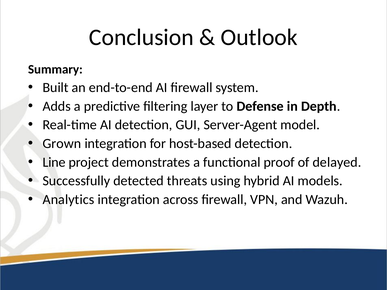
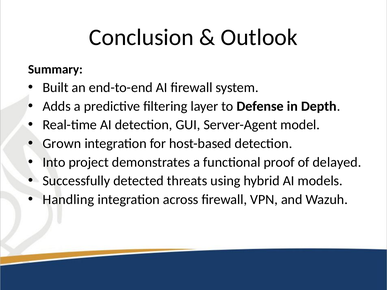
Line: Line -> Into
Analytics: Analytics -> Handling
